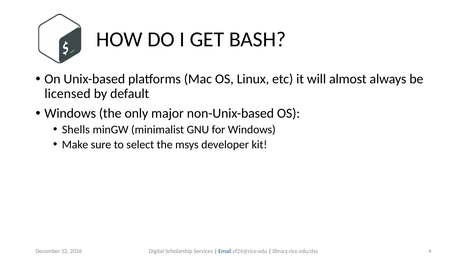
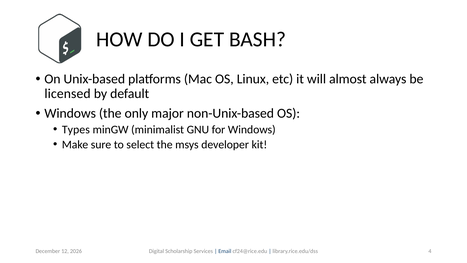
Shells: Shells -> Types
